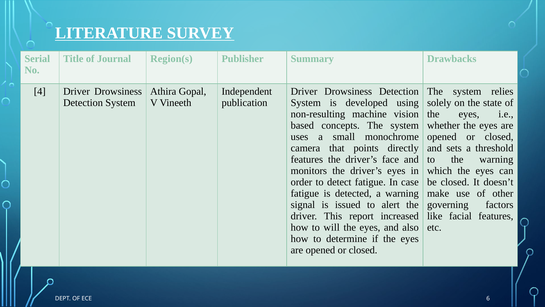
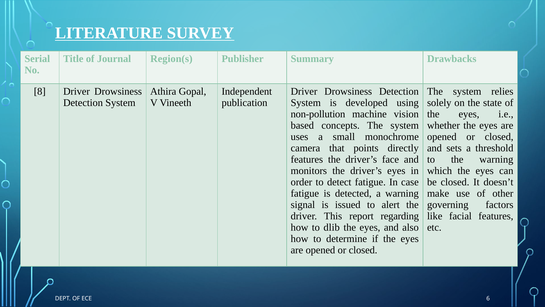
4: 4 -> 8
non-resulting: non-resulting -> non-pollution
increased: increased -> regarding
will: will -> dlib
